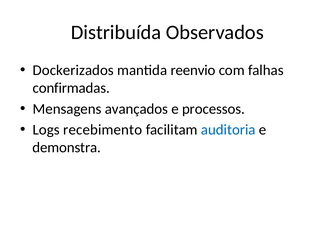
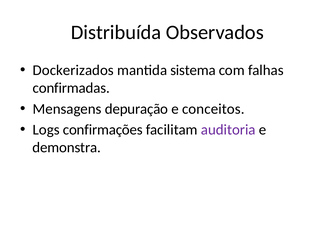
reenvio: reenvio -> sistema
avançados: avançados -> depuração
processos: processos -> conceitos
recebimento: recebimento -> confirmações
auditoria colour: blue -> purple
